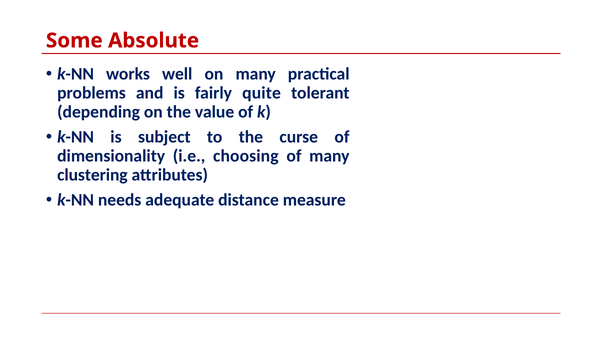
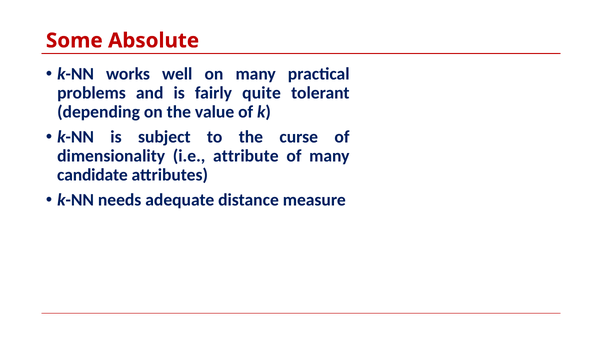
choosing: choosing -> attribute
clustering: clustering -> candidate
